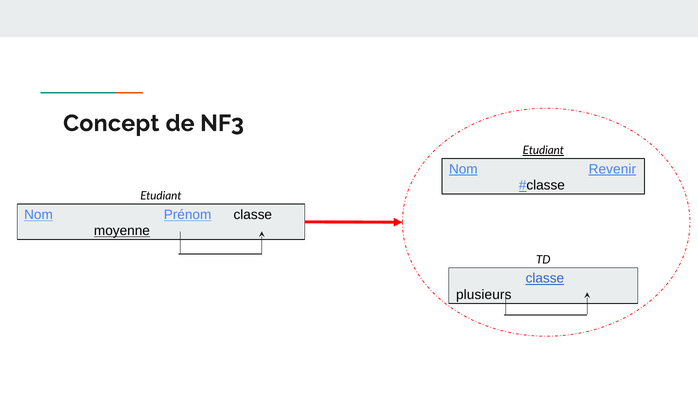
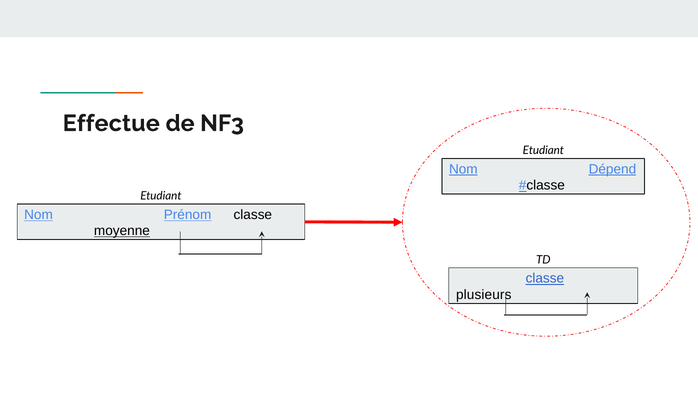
Concept: Concept -> Effectue
Etudiant at (543, 150) underline: present -> none
Revenir: Revenir -> Dépend
